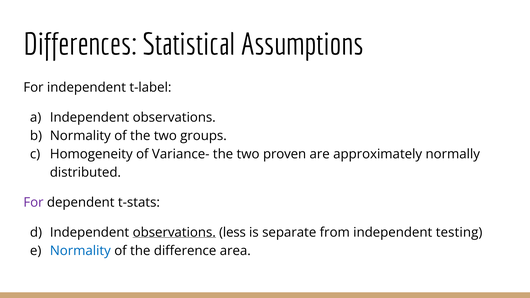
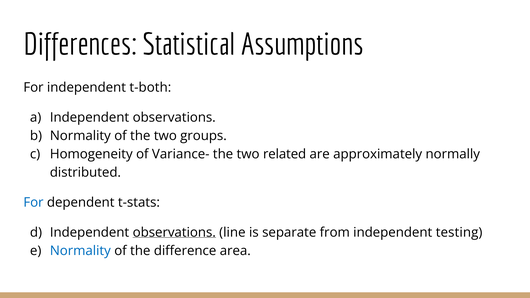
t-label: t-label -> t-both
proven: proven -> related
For at (33, 202) colour: purple -> blue
less: less -> line
